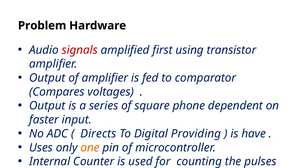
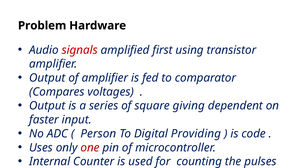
phone: phone -> giving
Directs: Directs -> Person
have: have -> code
one colour: orange -> red
